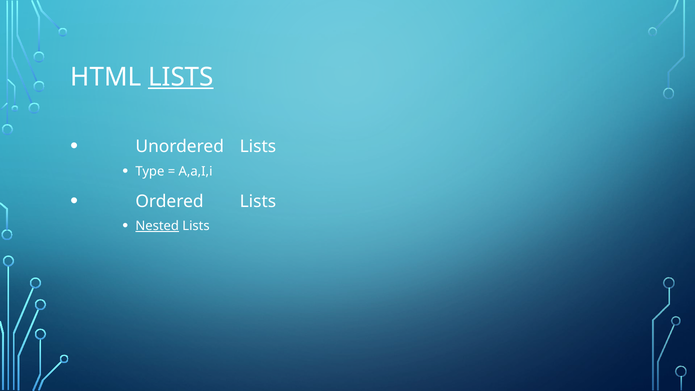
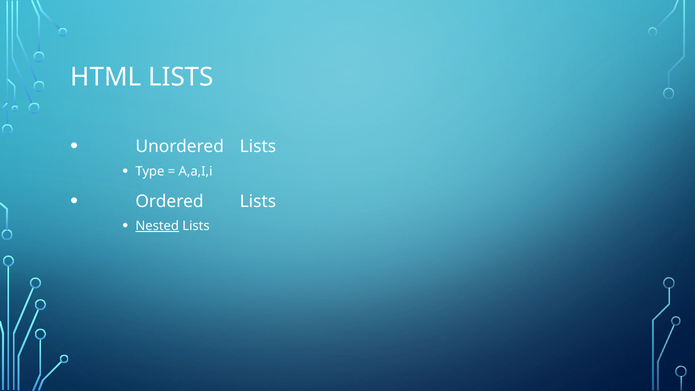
LISTS at (181, 77) underline: present -> none
